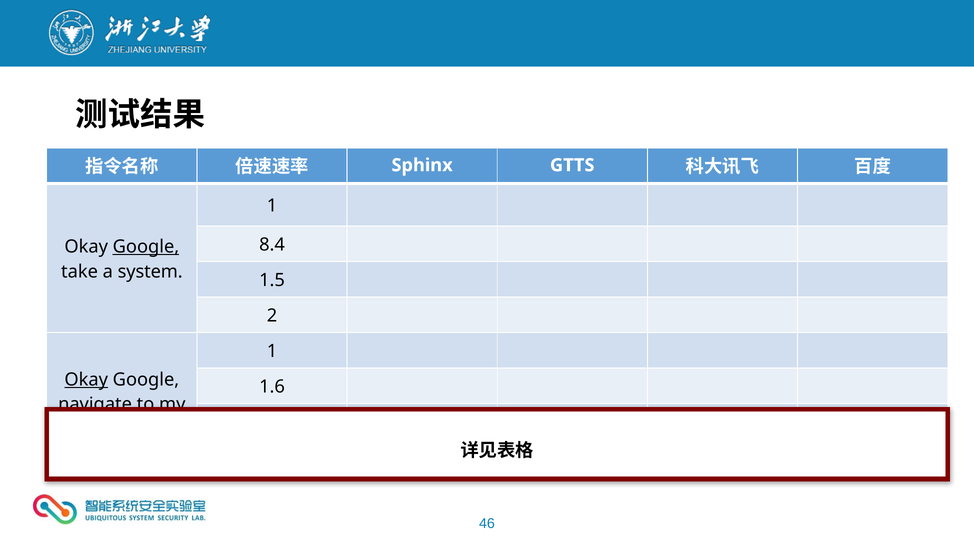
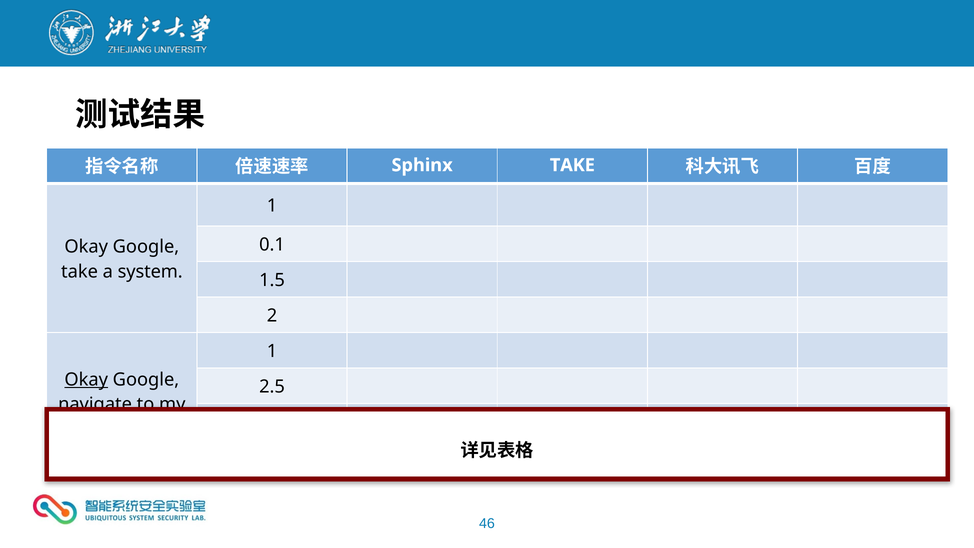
Sphinx GTTS: GTTS -> TAKE
8.4: 8.4 -> 0.1
Google at (146, 247) underline: present -> none
1.6: 1.6 -> 2.5
